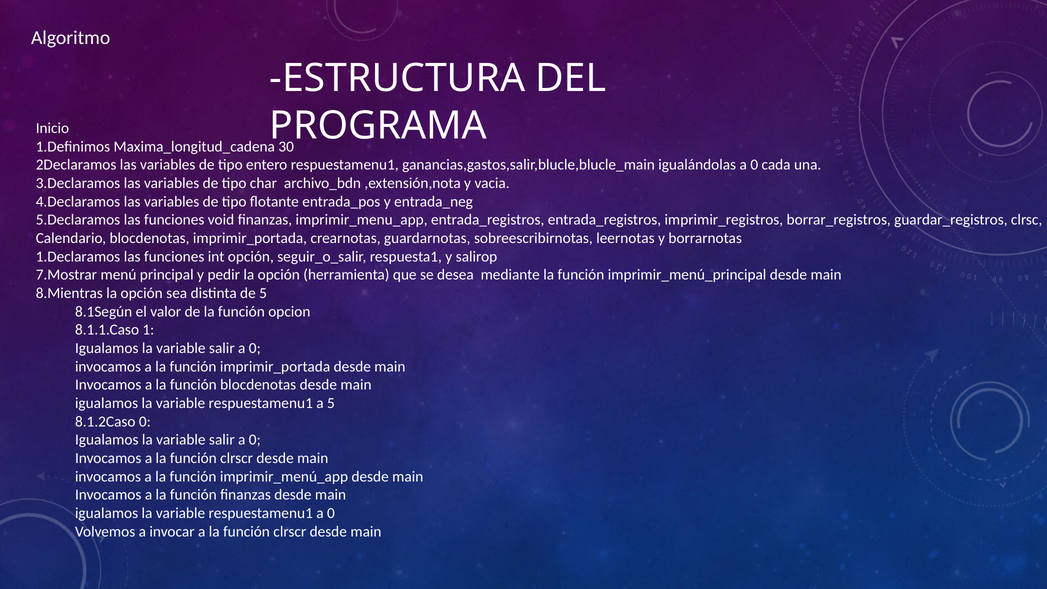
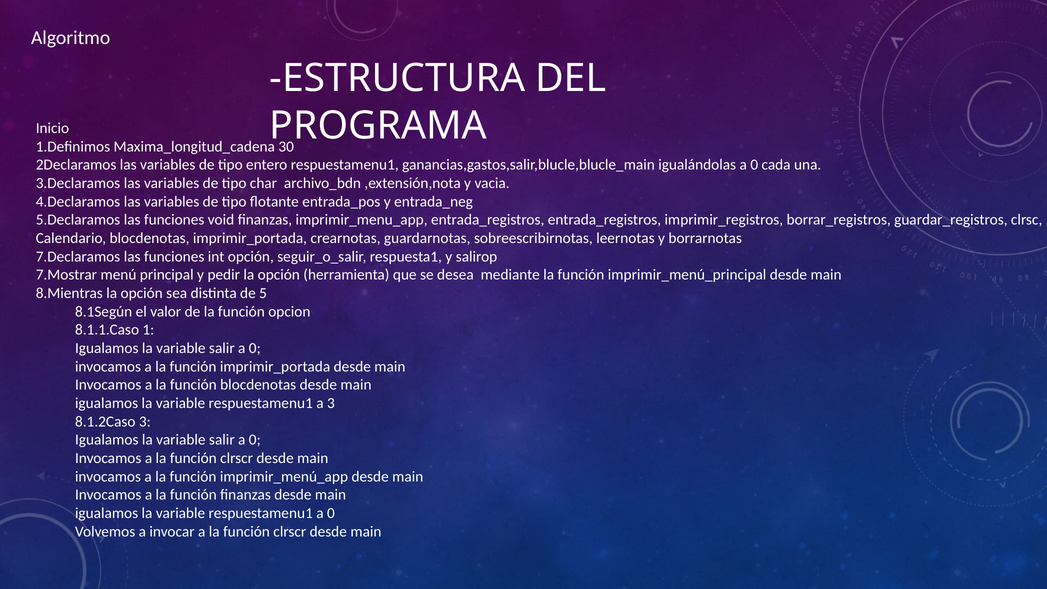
1.Declaramos: 1.Declaramos -> 7.Declaramos
a 5: 5 -> 3
8.1.2Caso 0: 0 -> 3
